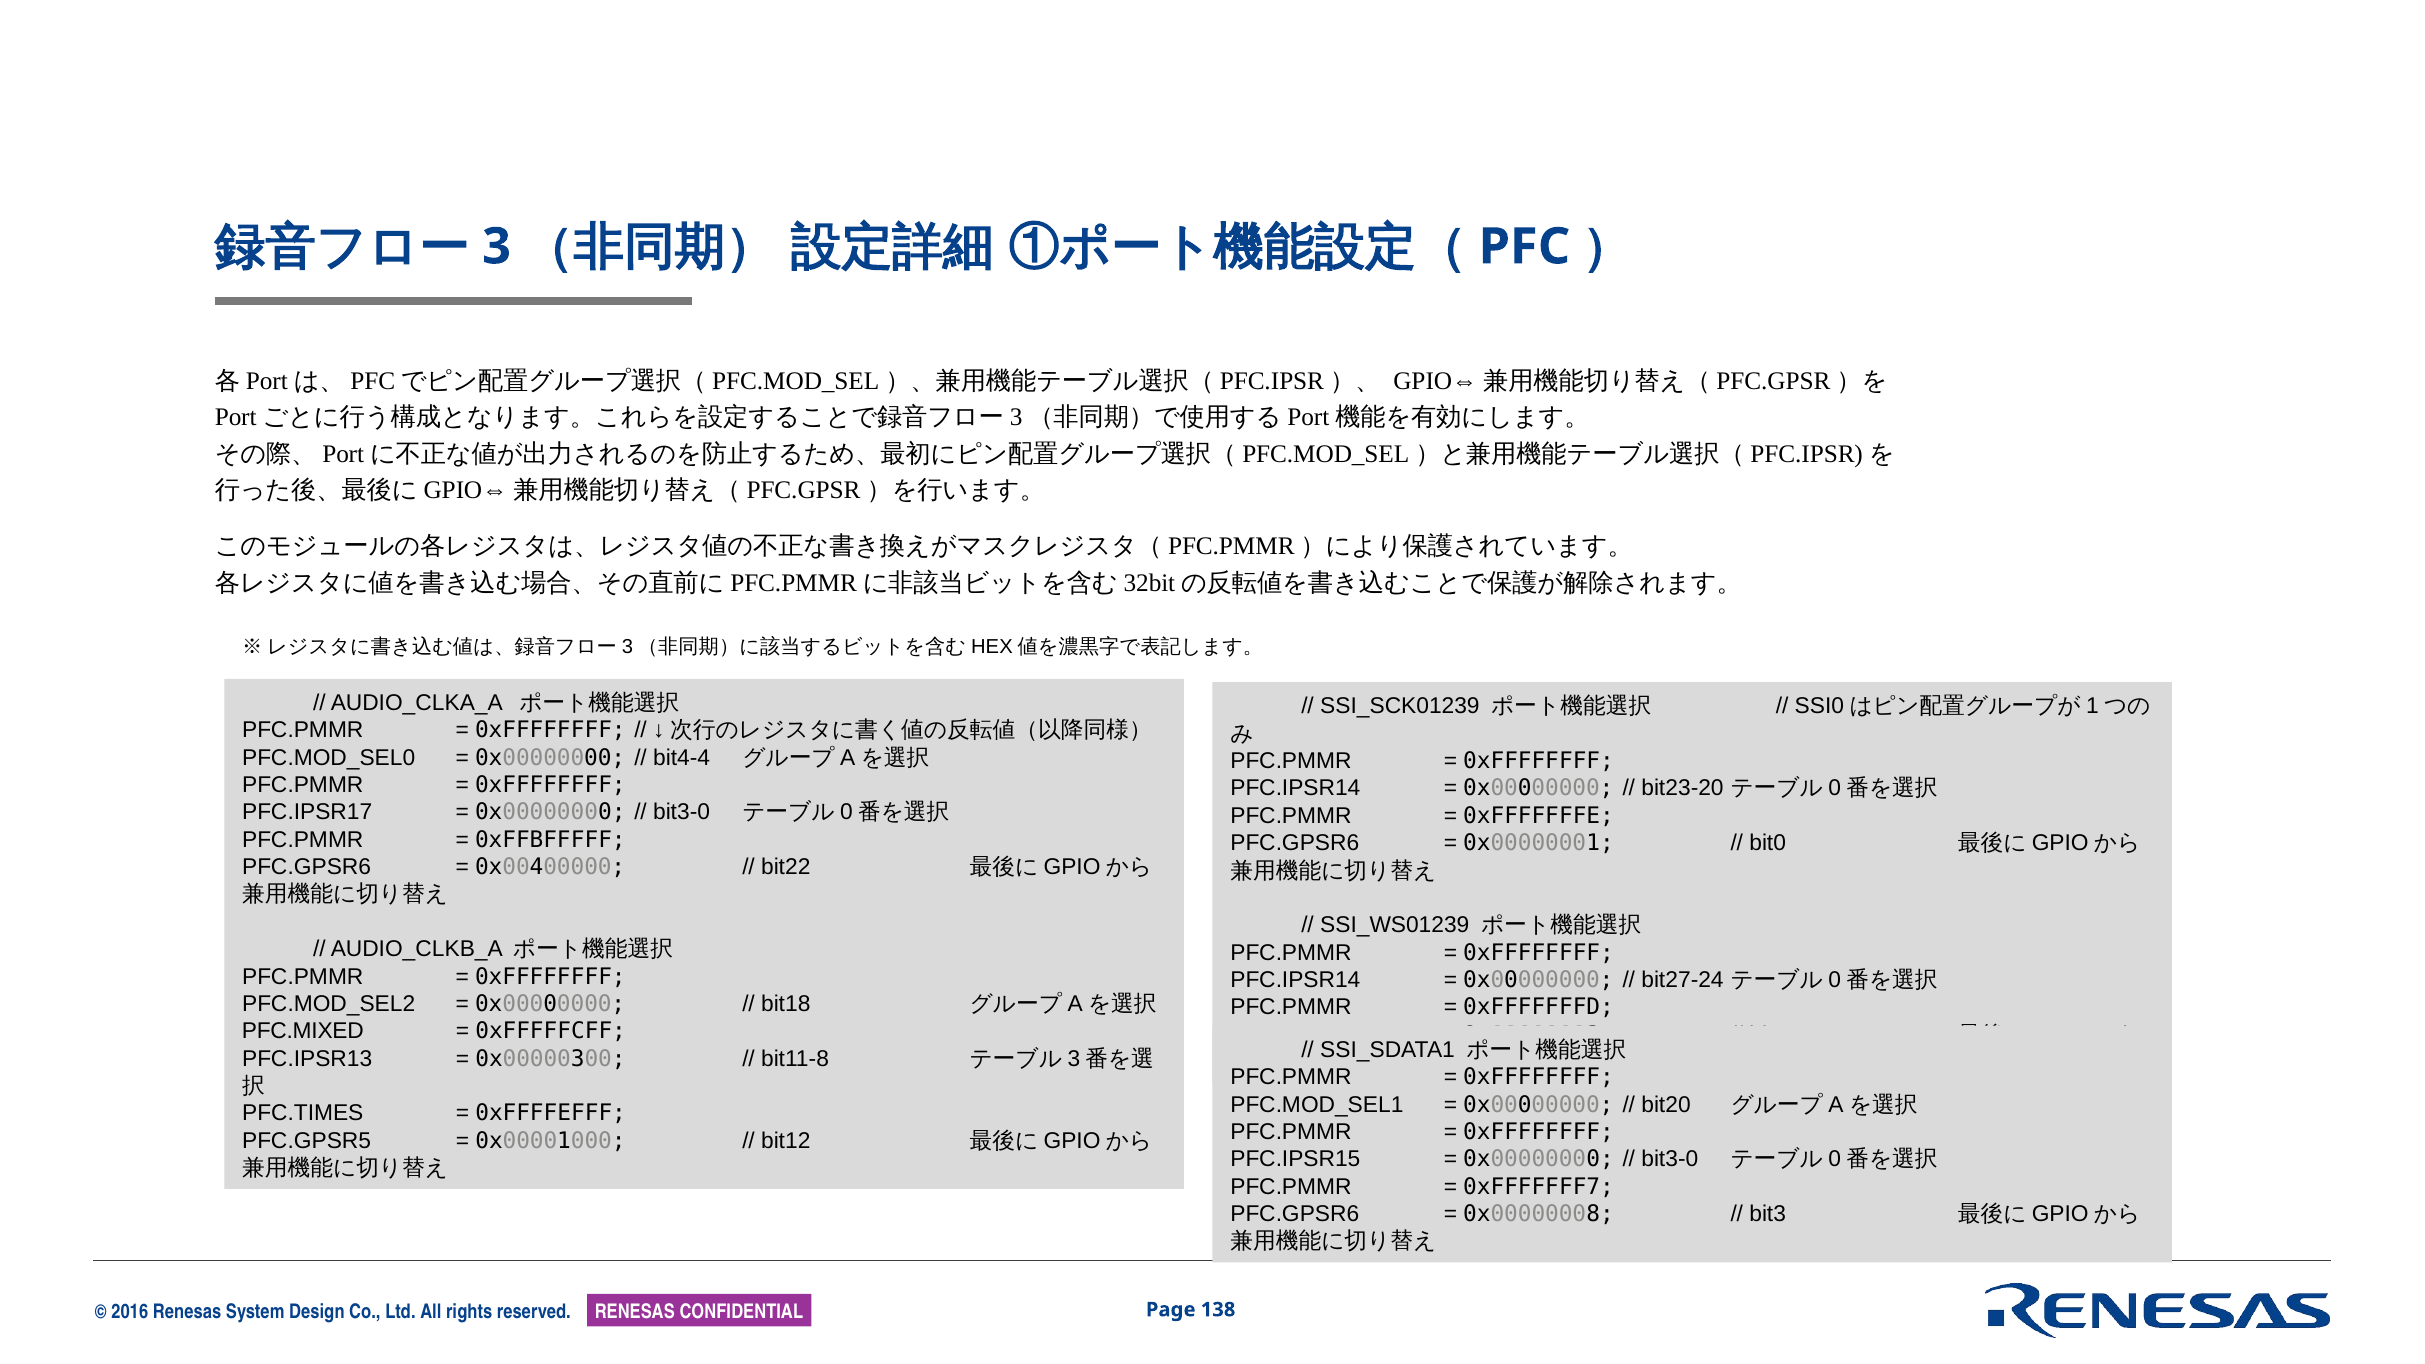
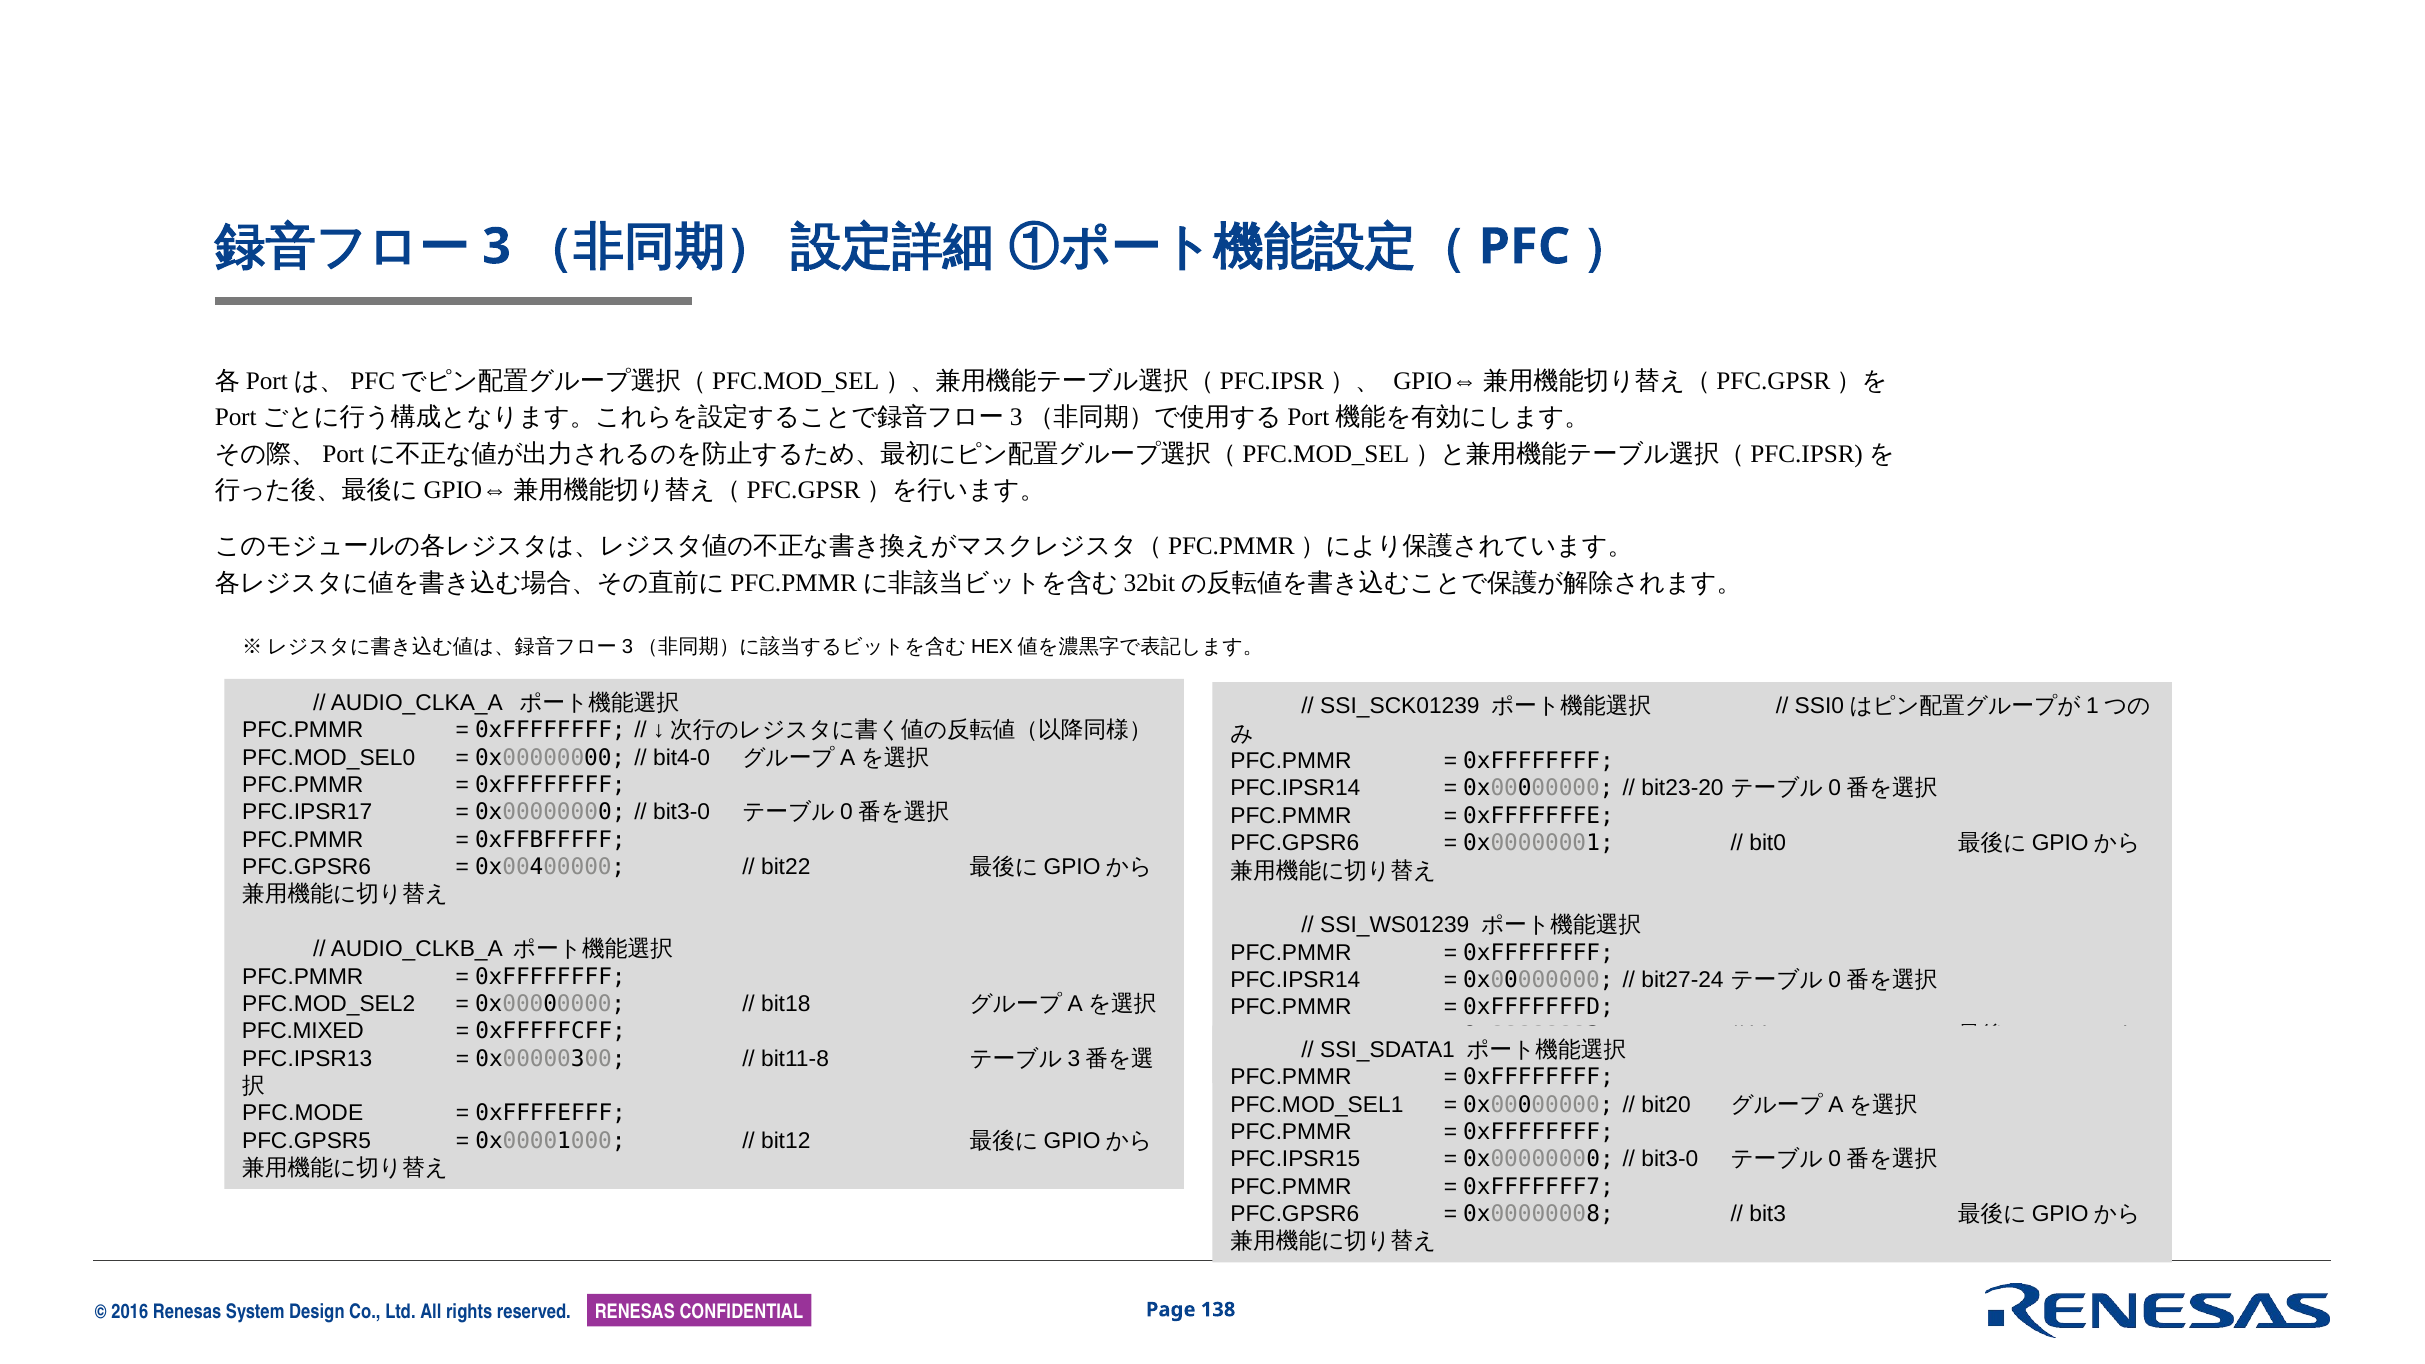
bit4-4: bit4-4 -> bit4-0
PFC.TIMES: PFC.TIMES -> PFC.MODE
